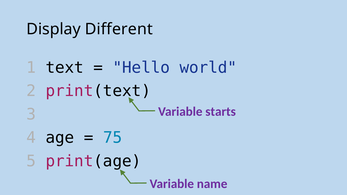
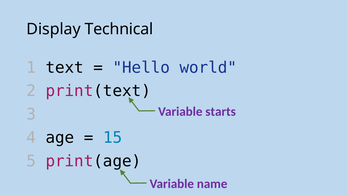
Different: Different -> Technical
75: 75 -> 15
